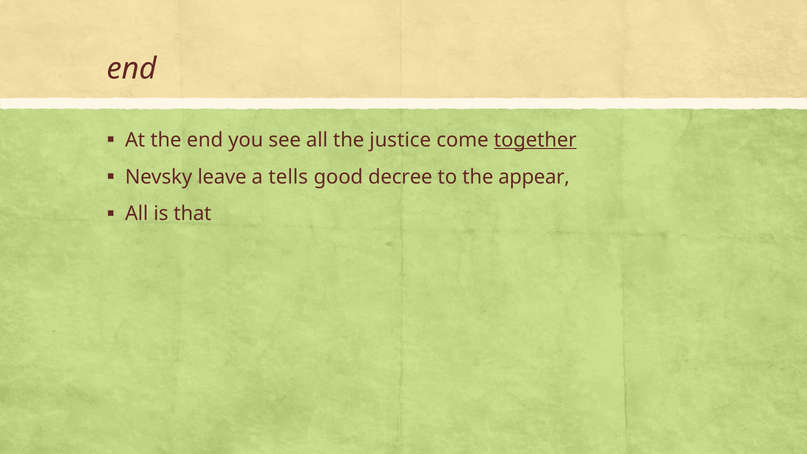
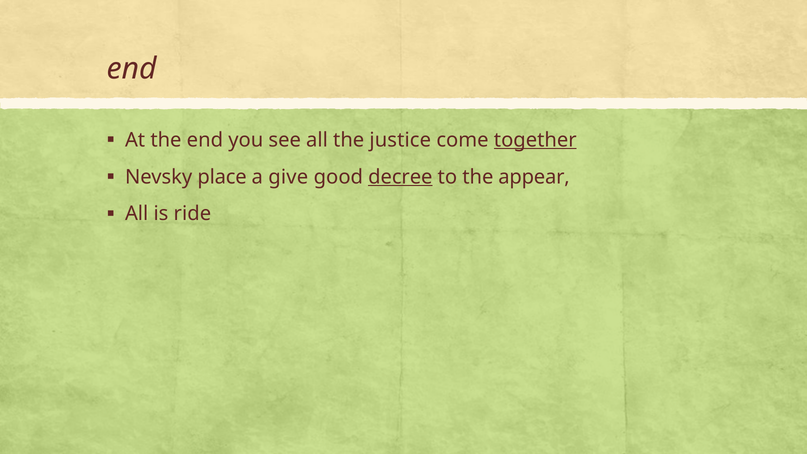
leave: leave -> place
tells: tells -> give
decree underline: none -> present
that: that -> ride
